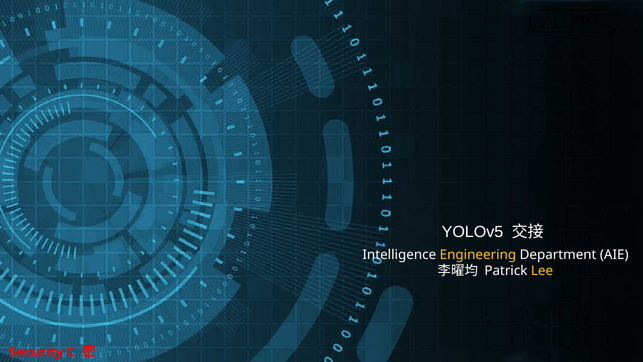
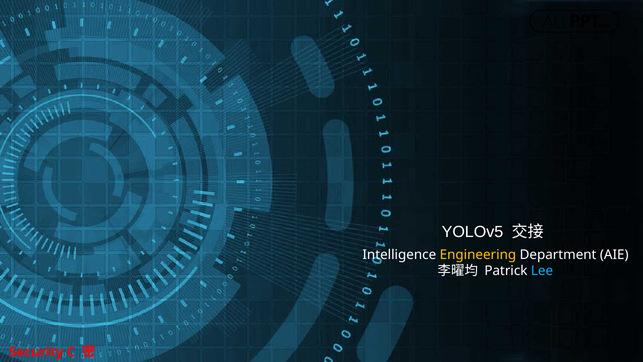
Lee colour: yellow -> light blue
